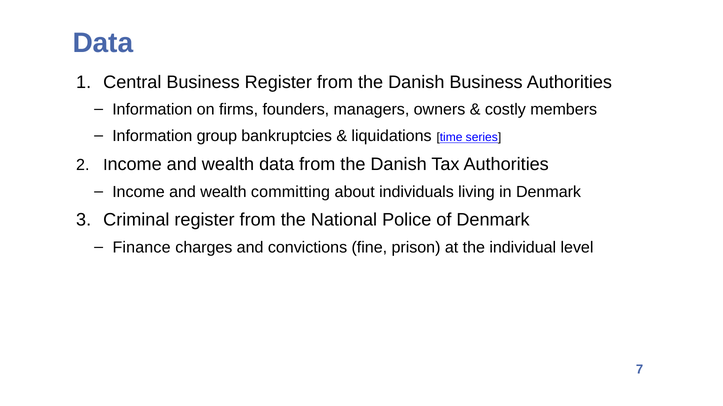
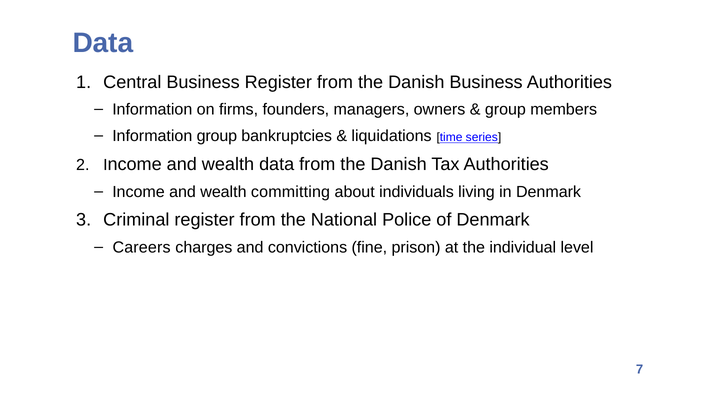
costly at (505, 110): costly -> group
Finance: Finance -> Careers
